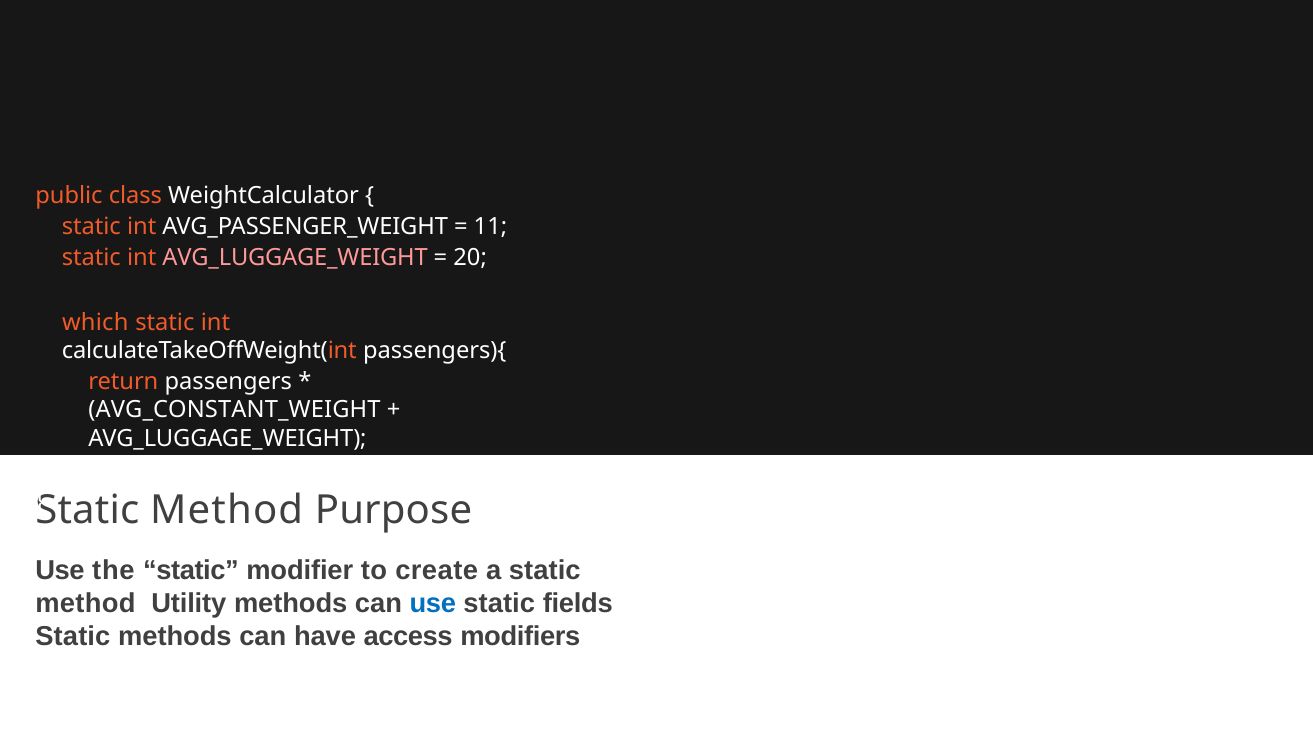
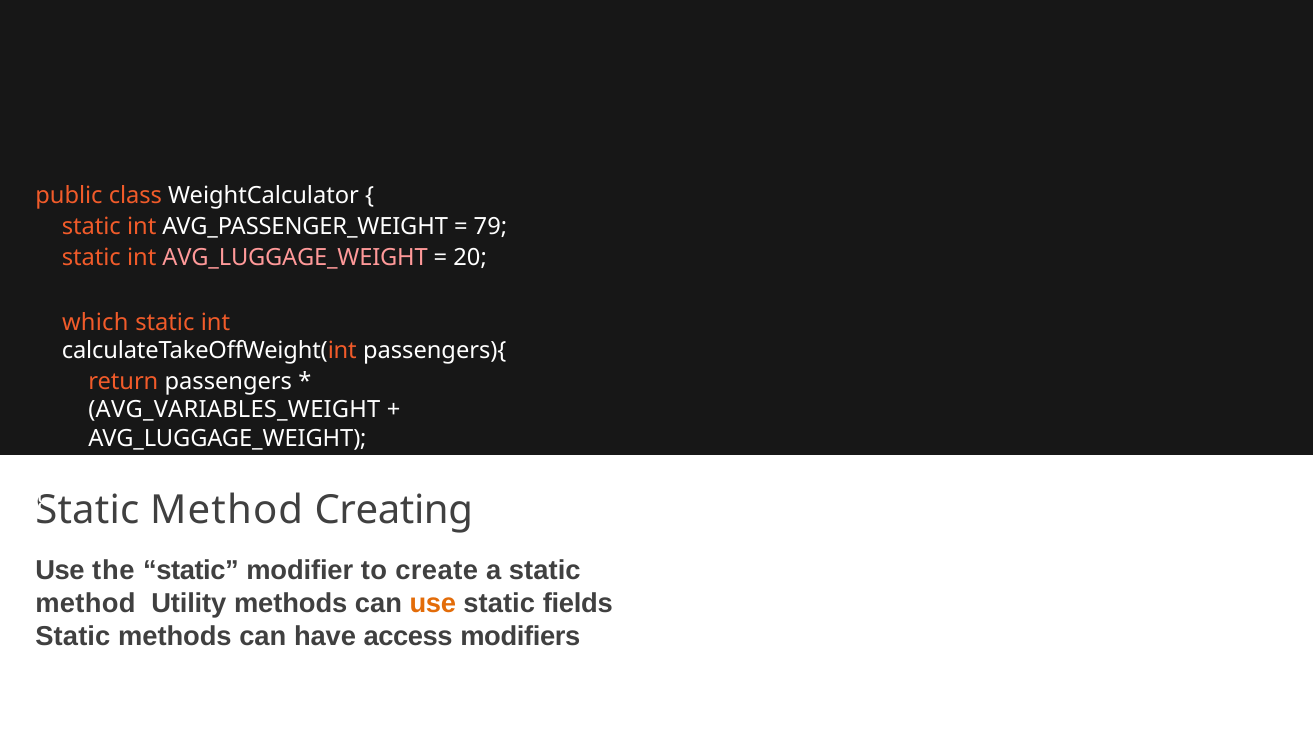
11: 11 -> 79
AVG_CONSTANT_WEIGHT: AVG_CONSTANT_WEIGHT -> AVG_VARIABLES_WEIGHT
Purpose: Purpose -> Creating
use at (433, 604) colour: blue -> orange
